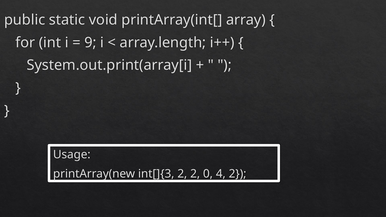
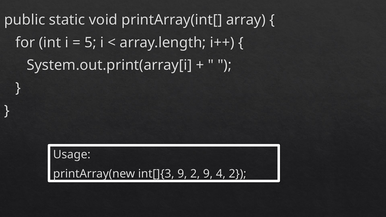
9: 9 -> 5
int[]{3 2: 2 -> 9
2 0: 0 -> 9
